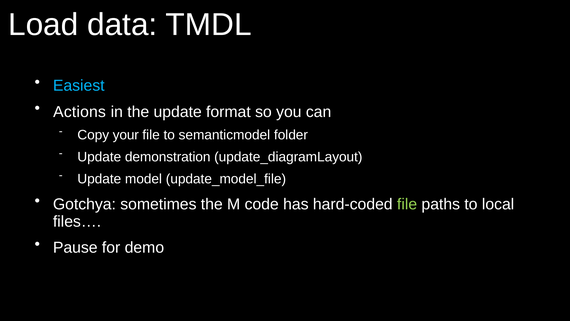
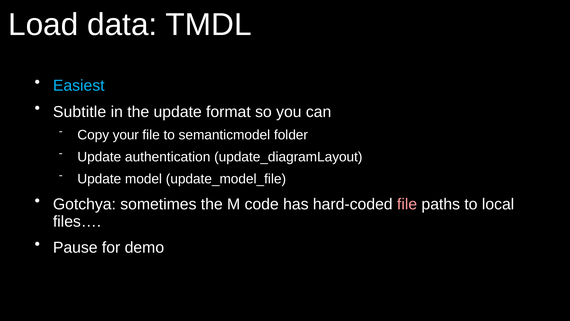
Actions: Actions -> Subtitle
demonstration: demonstration -> authentication
file at (407, 204) colour: light green -> pink
